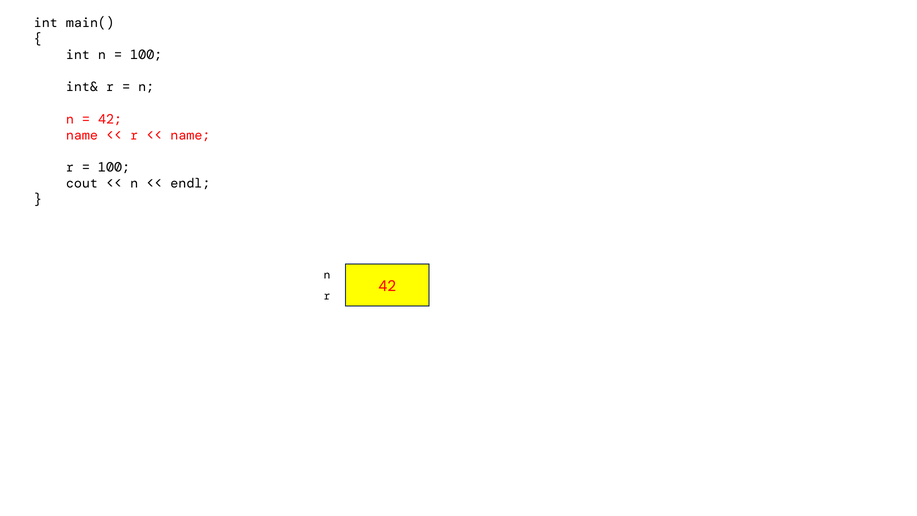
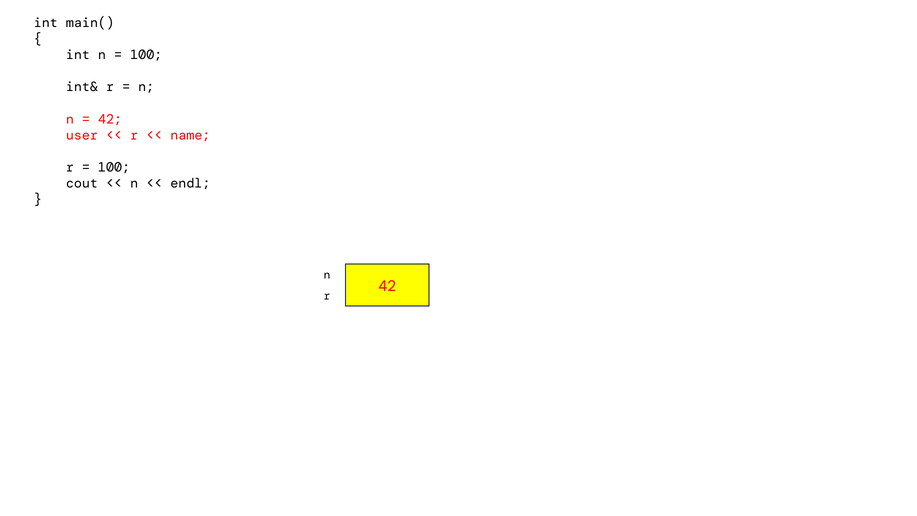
name at (82, 135): name -> user
